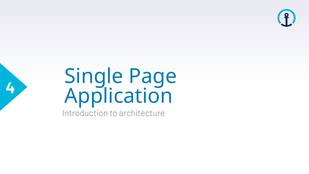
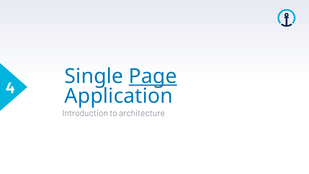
Page underline: none -> present
